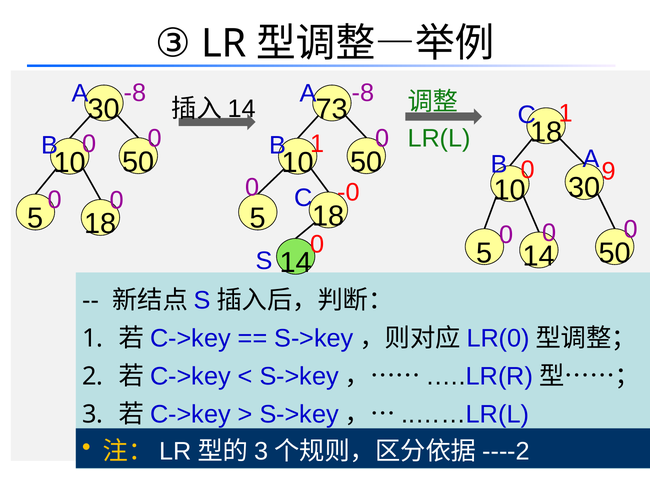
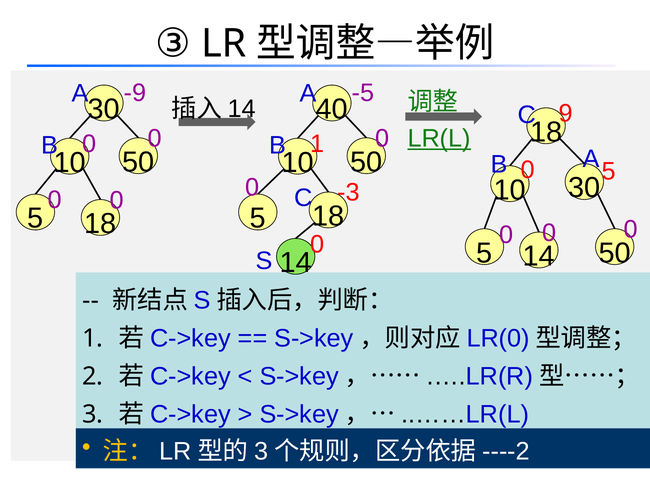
-8 at (135, 93): -8 -> -9
-8 at (363, 93): -8 -> -5
73: 73 -> 40
C 1: 1 -> 9
LR(L underline: none -> present
A 9: 9 -> 5
-0: -0 -> -3
